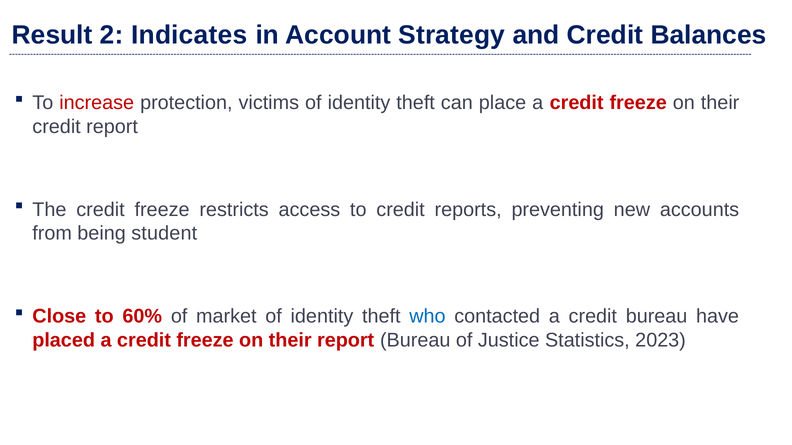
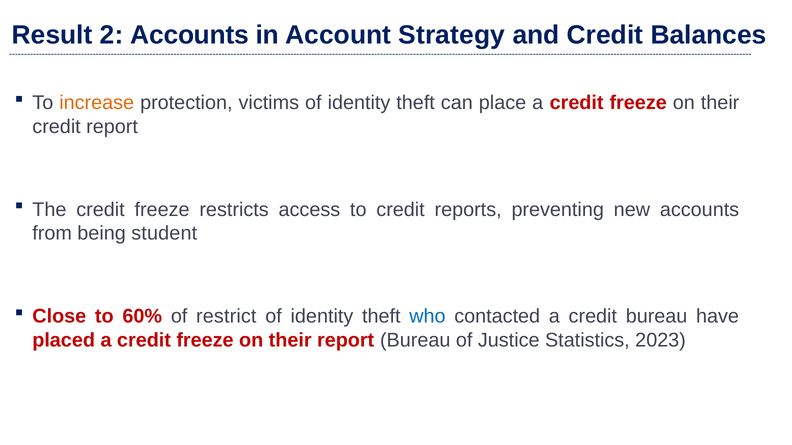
2 Indicates: Indicates -> Accounts
increase colour: red -> orange
market: market -> restrict
